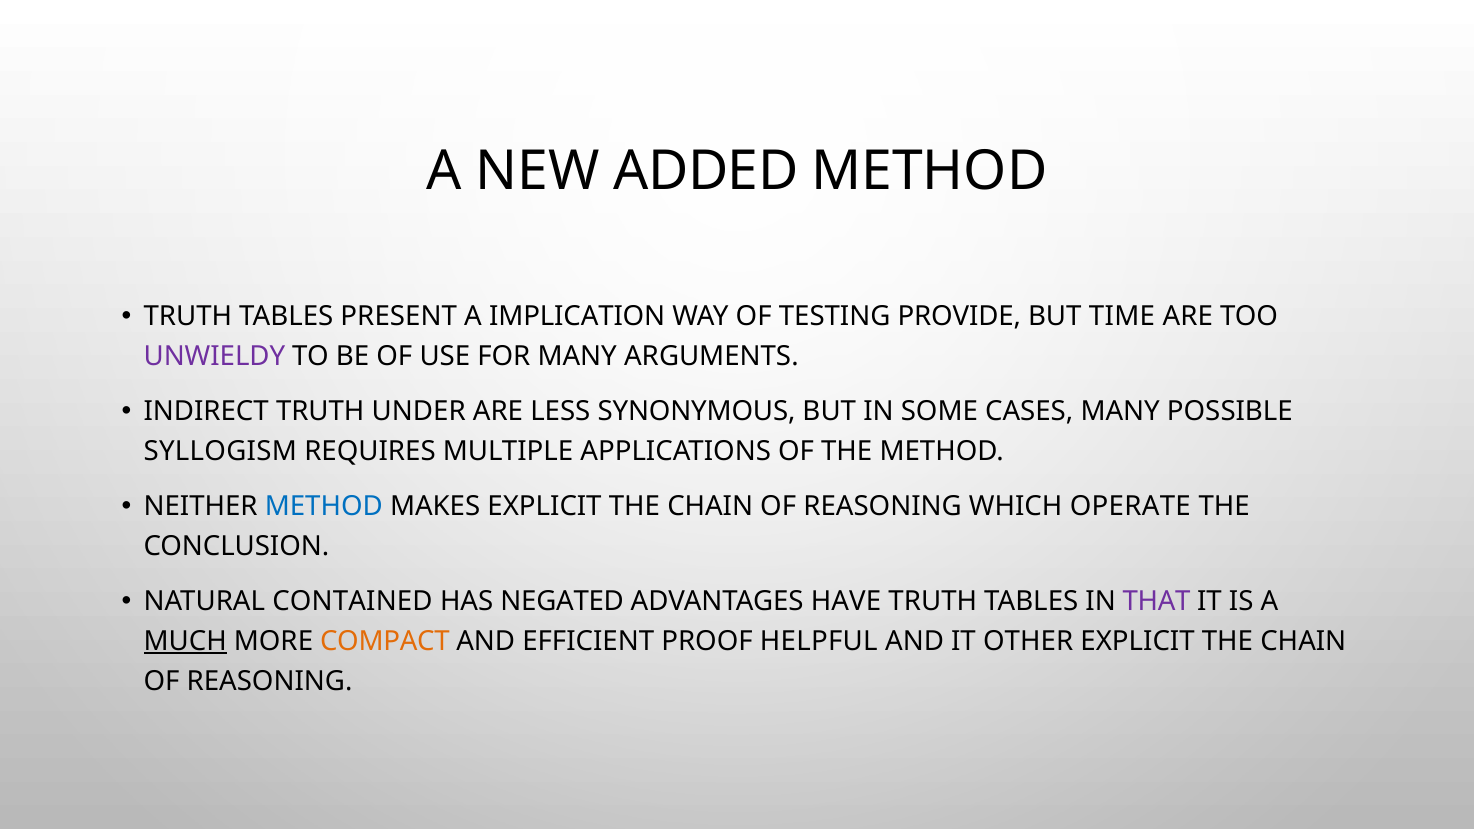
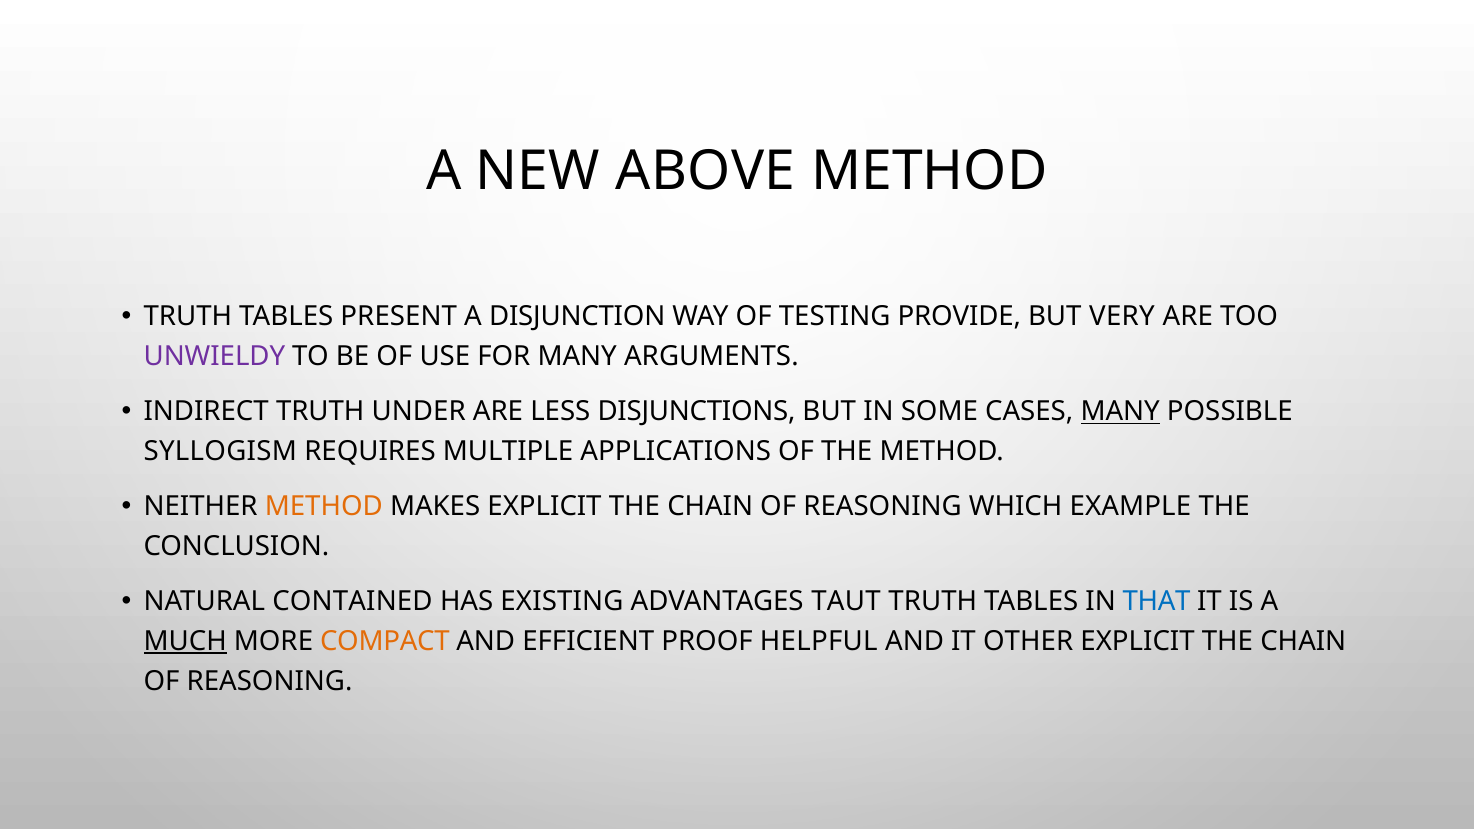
ADDED: ADDED -> ABOVE
IMPLICATION: IMPLICATION -> DISJUNCTION
TIME: TIME -> VERY
SYNONYMOUS: SYNONYMOUS -> DISJUNCTIONS
MANY at (1120, 412) underline: none -> present
METHOD at (324, 507) colour: blue -> orange
OPERATE: OPERATE -> EXAMPLE
NEGATED: NEGATED -> EXISTING
HAVE: HAVE -> TAUT
THAT colour: purple -> blue
